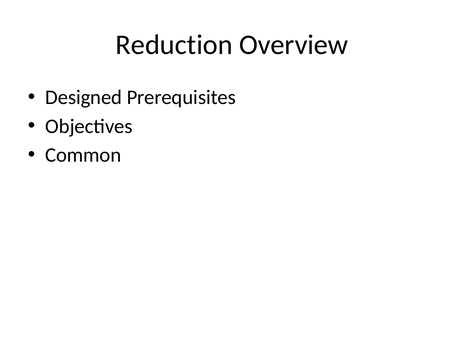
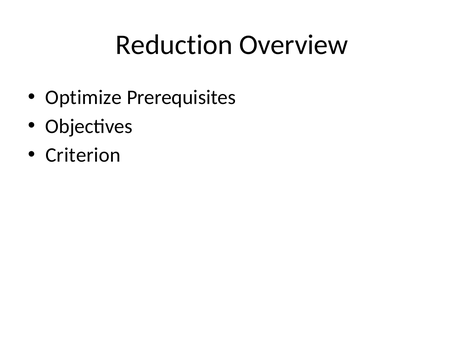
Designed: Designed -> Optimize
Common: Common -> Criterion
